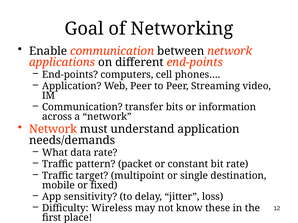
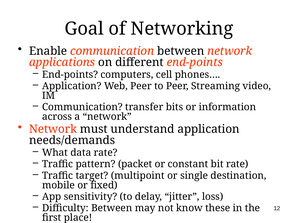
Difficulty Wireless: Wireless -> Between
